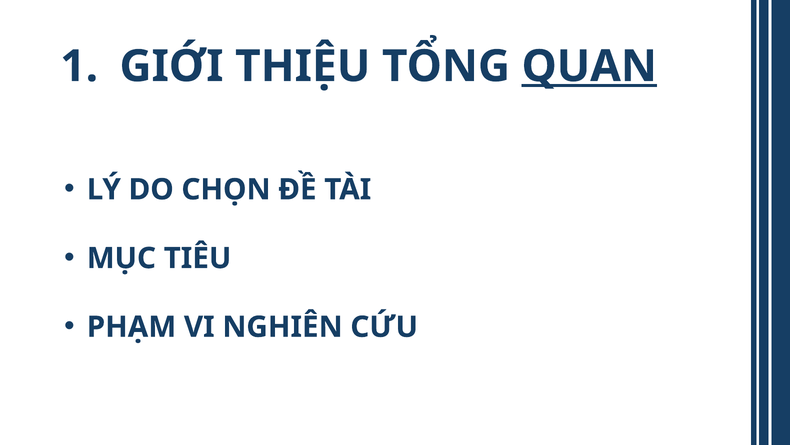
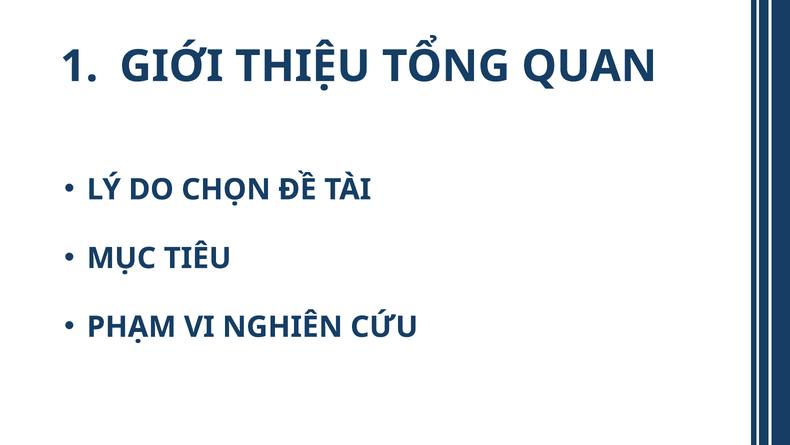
QUAN underline: present -> none
